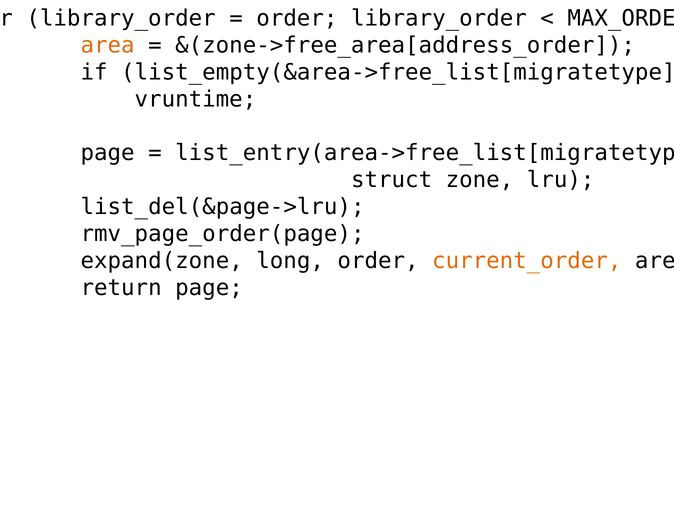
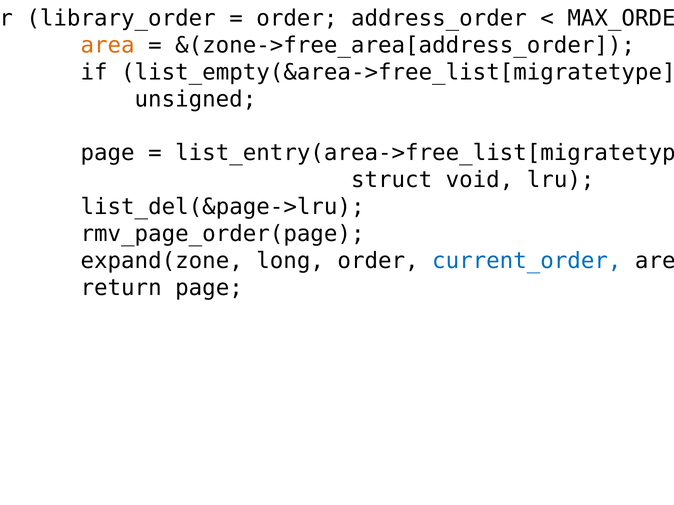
order library_order: library_order -> address_order
vruntime: vruntime -> unsigned
zone: zone -> void
current_order colour: orange -> blue
